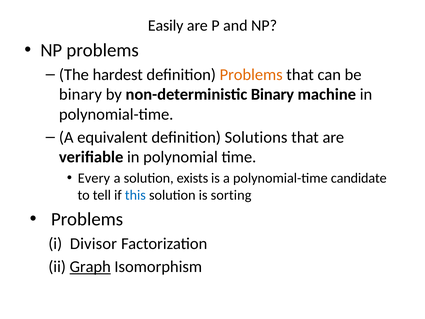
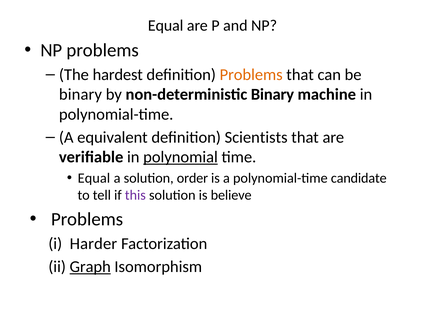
Easily at (166, 26): Easily -> Equal
Solutions: Solutions -> Scientists
polynomial underline: none -> present
Every at (94, 178): Every -> Equal
exists: exists -> order
this colour: blue -> purple
sorting: sorting -> believe
Divisor: Divisor -> Harder
